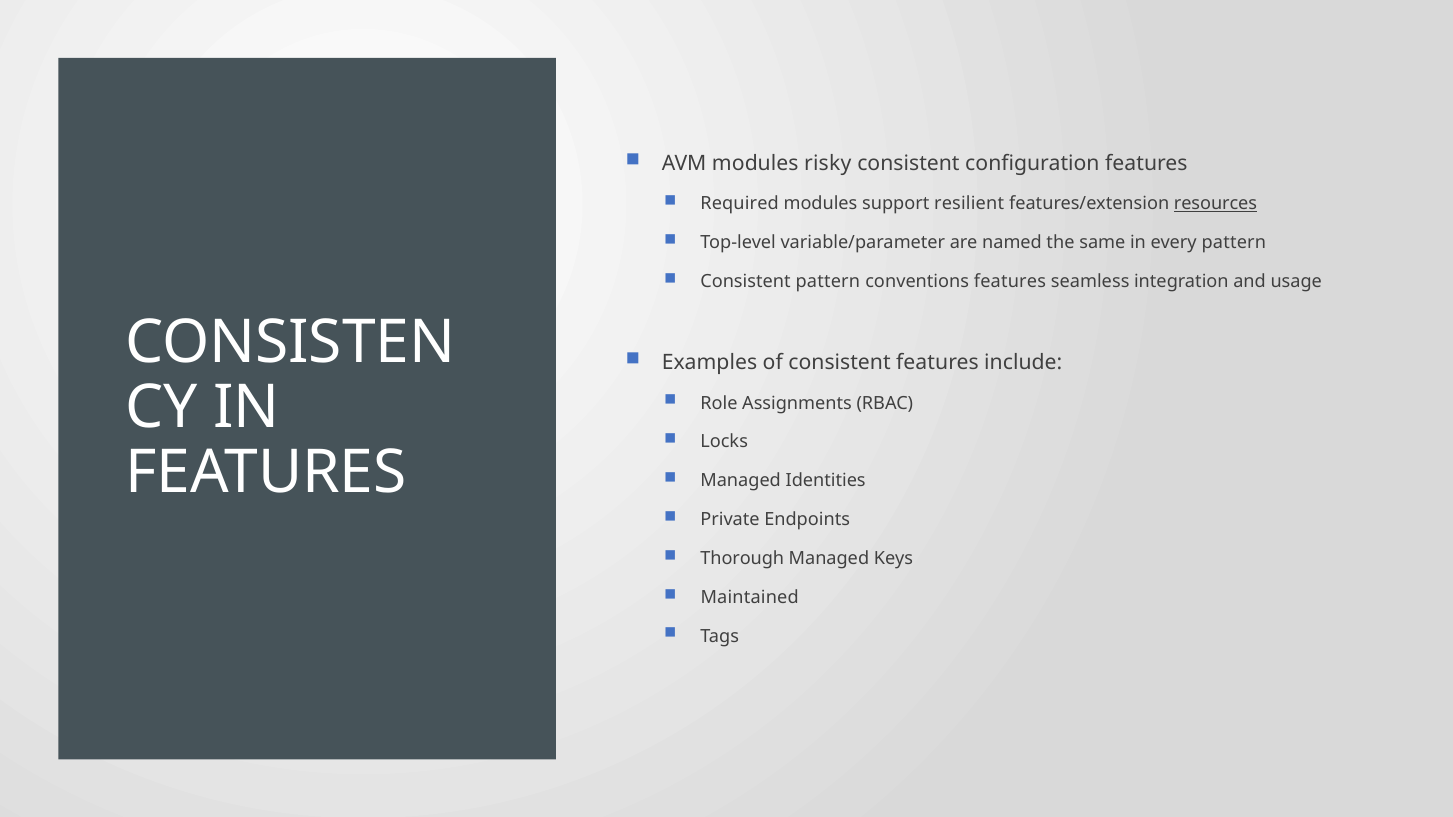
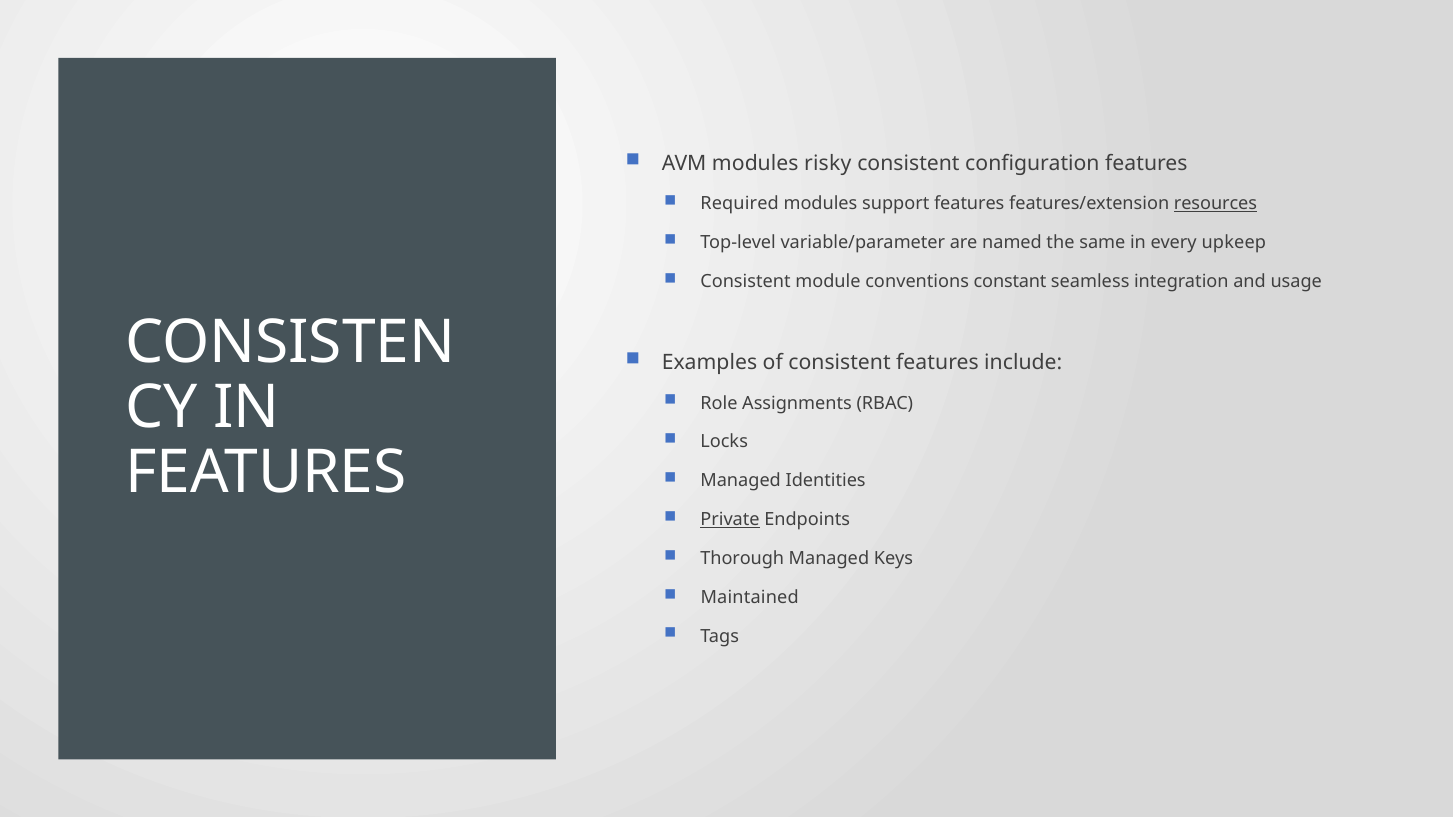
support resilient: resilient -> features
every pattern: pattern -> upkeep
Consistent pattern: pattern -> module
conventions features: features -> constant
Private underline: none -> present
